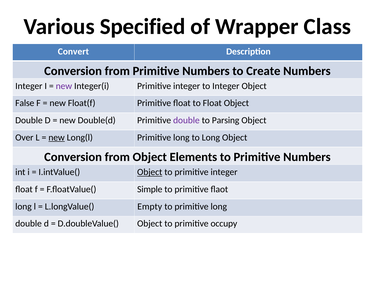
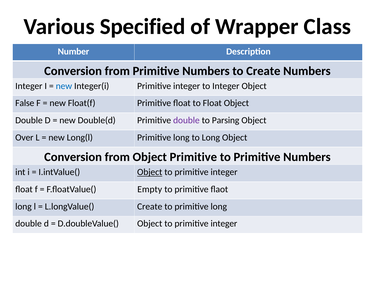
Convert: Convert -> Number
new at (64, 86) colour: purple -> blue
new at (57, 138) underline: present -> none
Object Elements: Elements -> Primitive
Simple: Simple -> Empty
L.longValue( Empty: Empty -> Create
occupy at (224, 224): occupy -> integer
